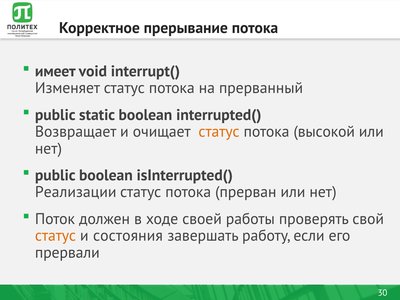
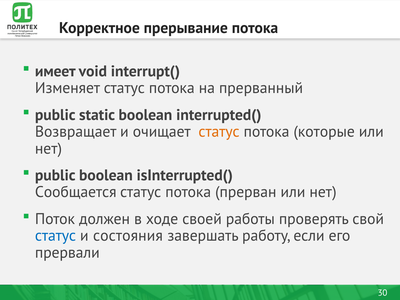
высокой: высокой -> которые
Реализации: Реализации -> Сообщается
статус at (56, 236) colour: orange -> blue
